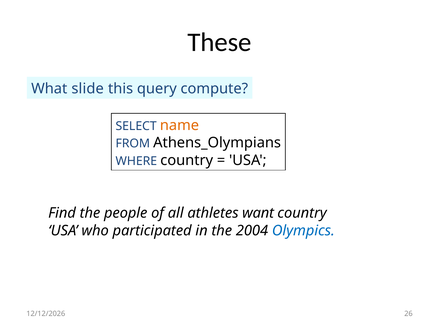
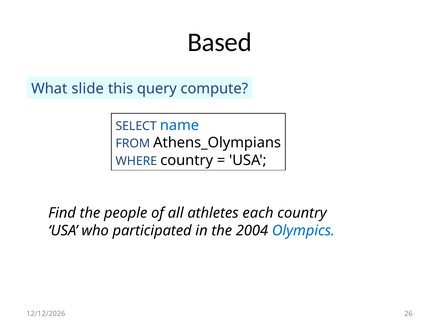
These: These -> Based
name colour: orange -> blue
want: want -> each
